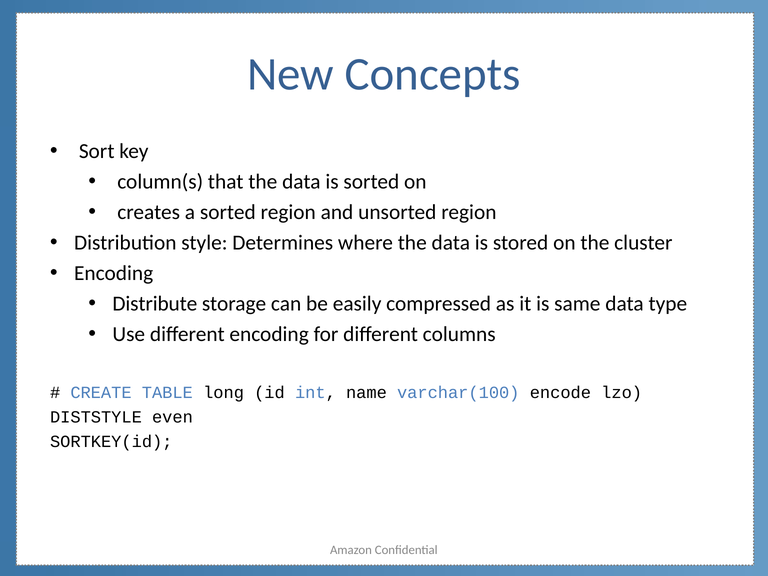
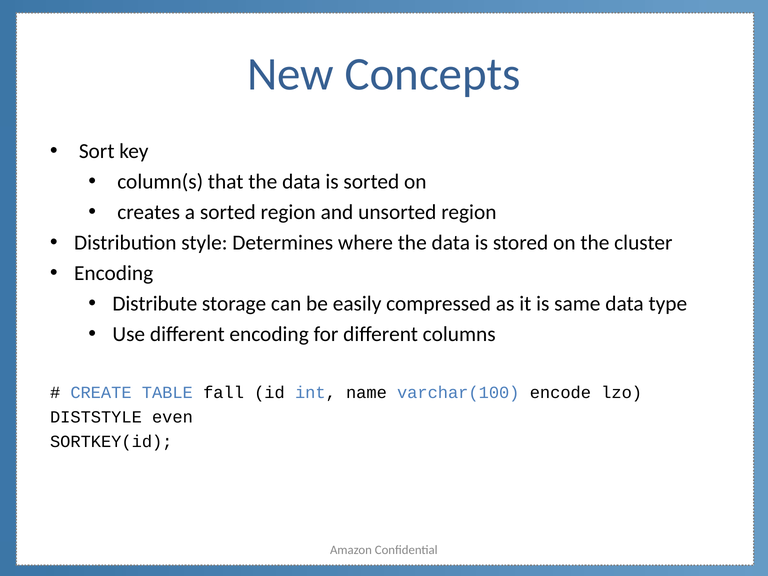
long: long -> fall
